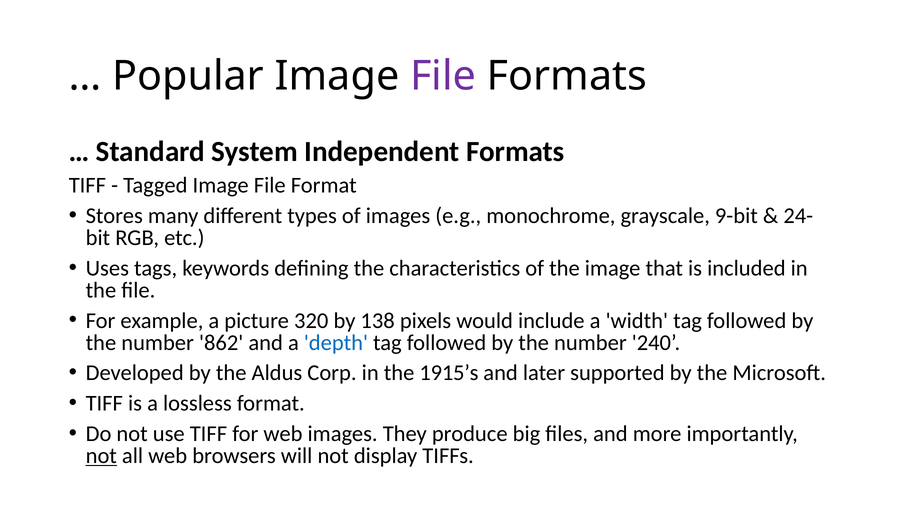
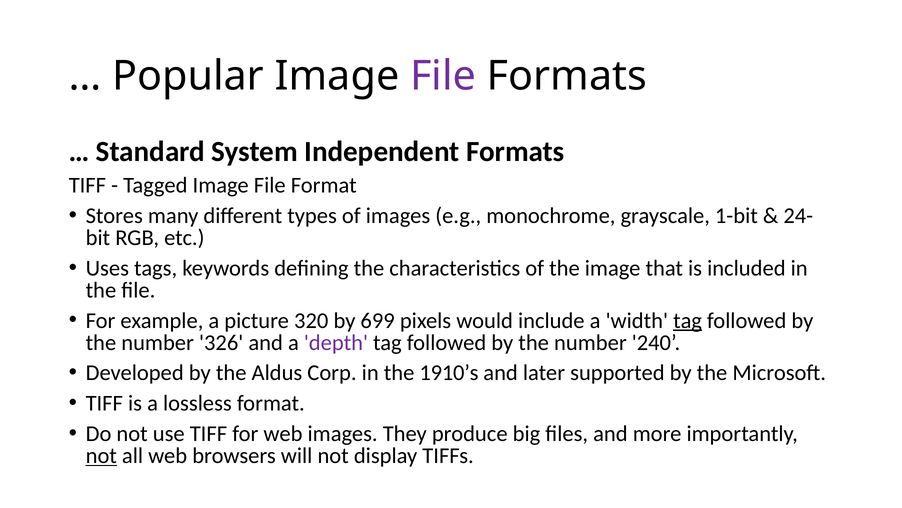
9-bit: 9-bit -> 1-bit
138: 138 -> 699
tag at (688, 320) underline: none -> present
862: 862 -> 326
depth colour: blue -> purple
1915’s: 1915’s -> 1910’s
